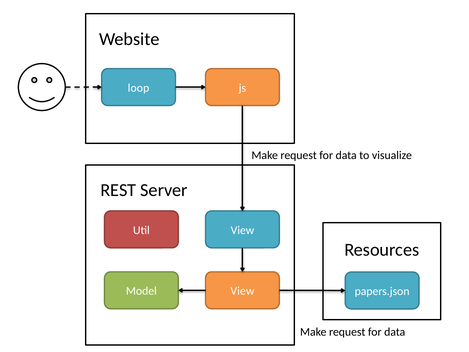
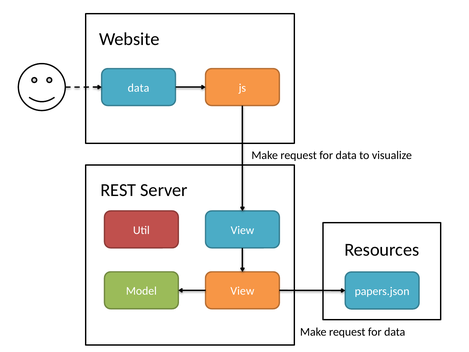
loop at (139, 88): loop -> data
